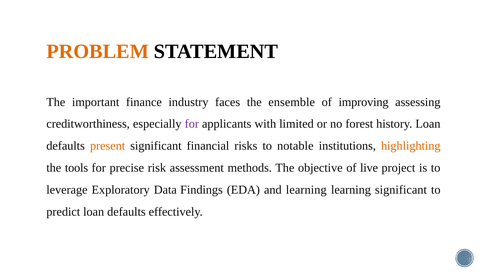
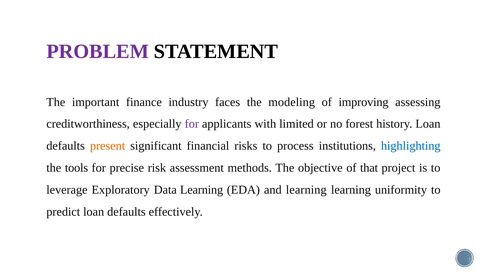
PROBLEM colour: orange -> purple
ensemble: ensemble -> modeling
notable: notable -> process
highlighting colour: orange -> blue
live: live -> that
Data Findings: Findings -> Learning
learning significant: significant -> uniformity
